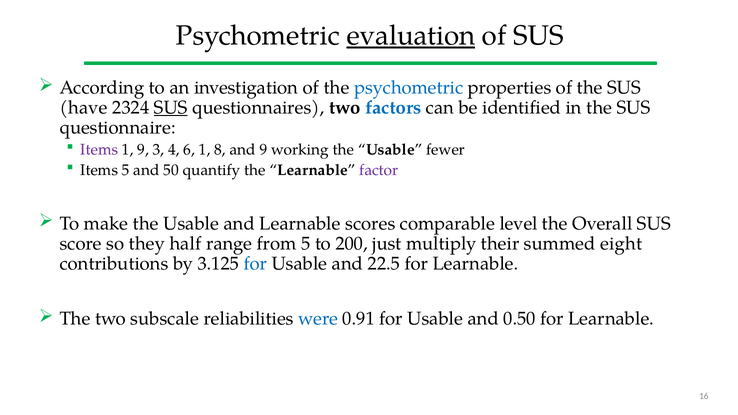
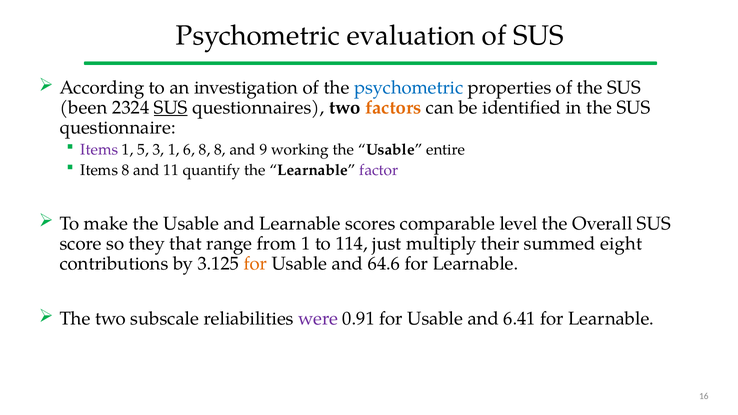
evaluation underline: present -> none
have: have -> been
factors colour: blue -> orange
1 9: 9 -> 5
3 4: 4 -> 1
6 1: 1 -> 8
fewer: fewer -> entire
Items 5: 5 -> 8
50: 50 -> 11
half: half -> that
from 5: 5 -> 1
200: 200 -> 114
for at (255, 264) colour: blue -> orange
22.5: 22.5 -> 64.6
were colour: blue -> purple
0.50: 0.50 -> 6.41
